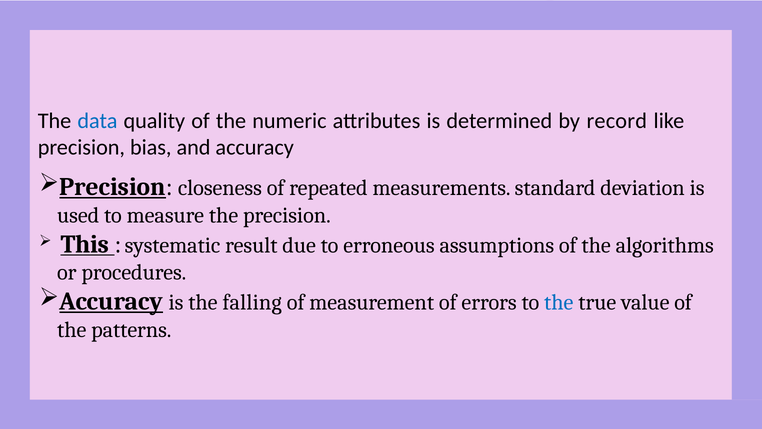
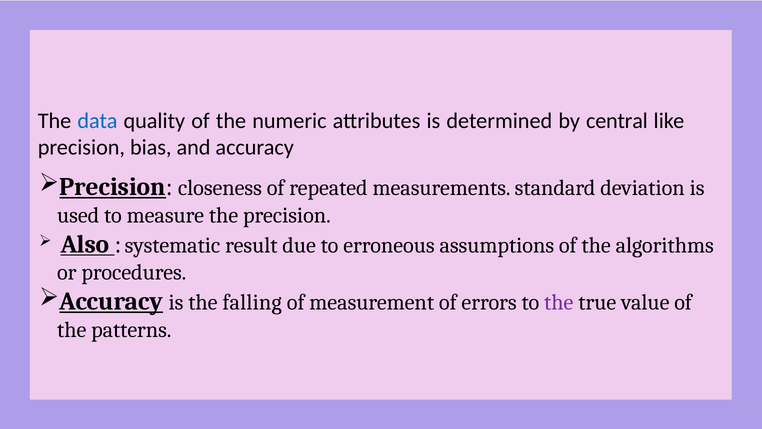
record: record -> central
This: This -> Also
the at (559, 302) colour: blue -> purple
